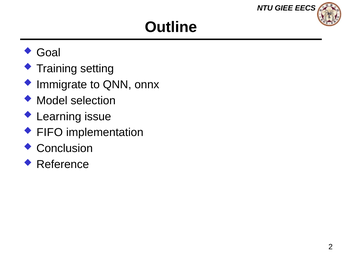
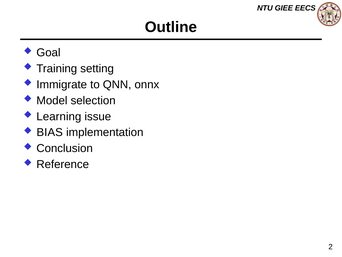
FIFO: FIFO -> BIAS
